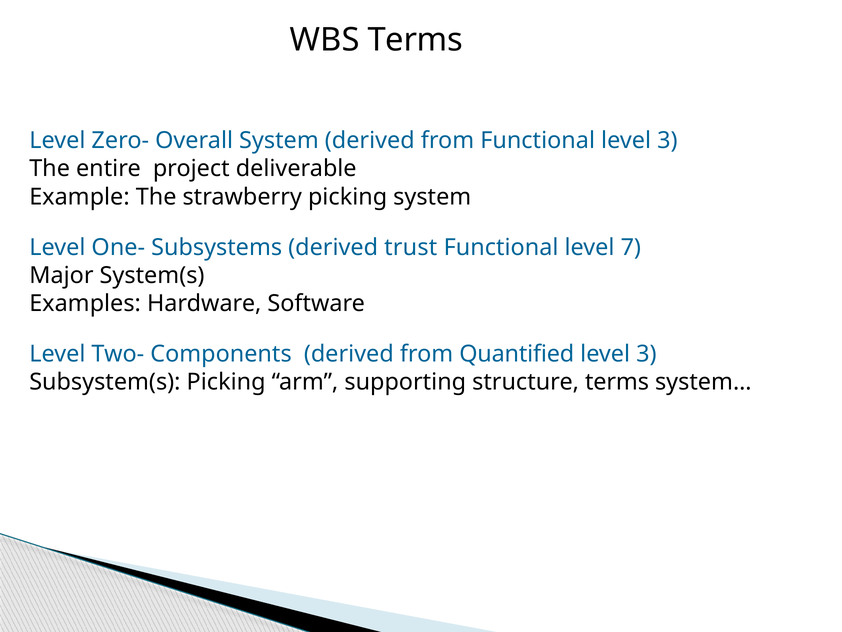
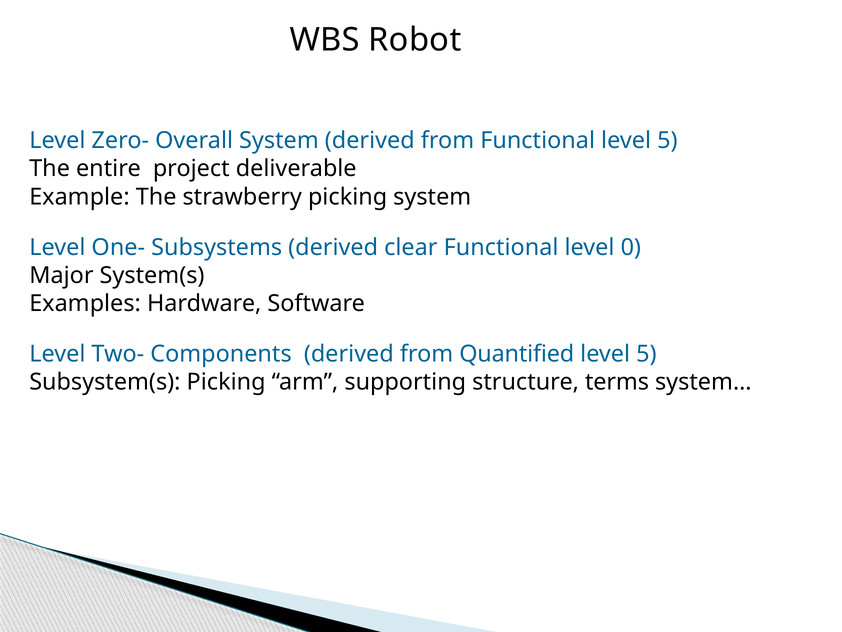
WBS Terms: Terms -> Robot
Functional level 3: 3 -> 5
trust: trust -> clear
7: 7 -> 0
3 at (646, 354): 3 -> 5
